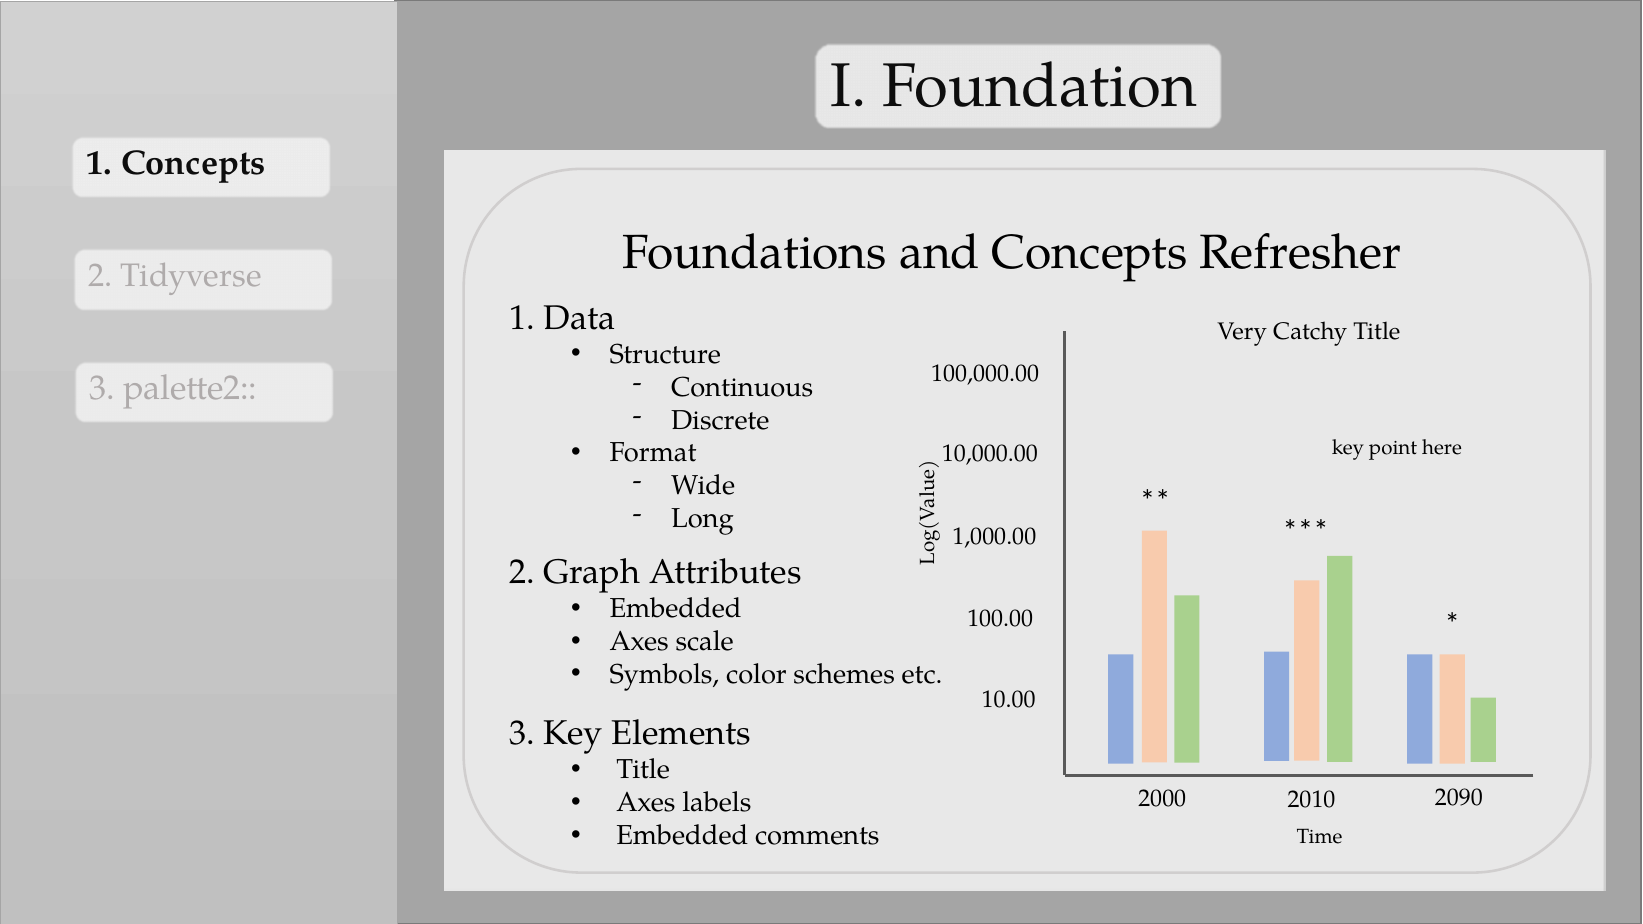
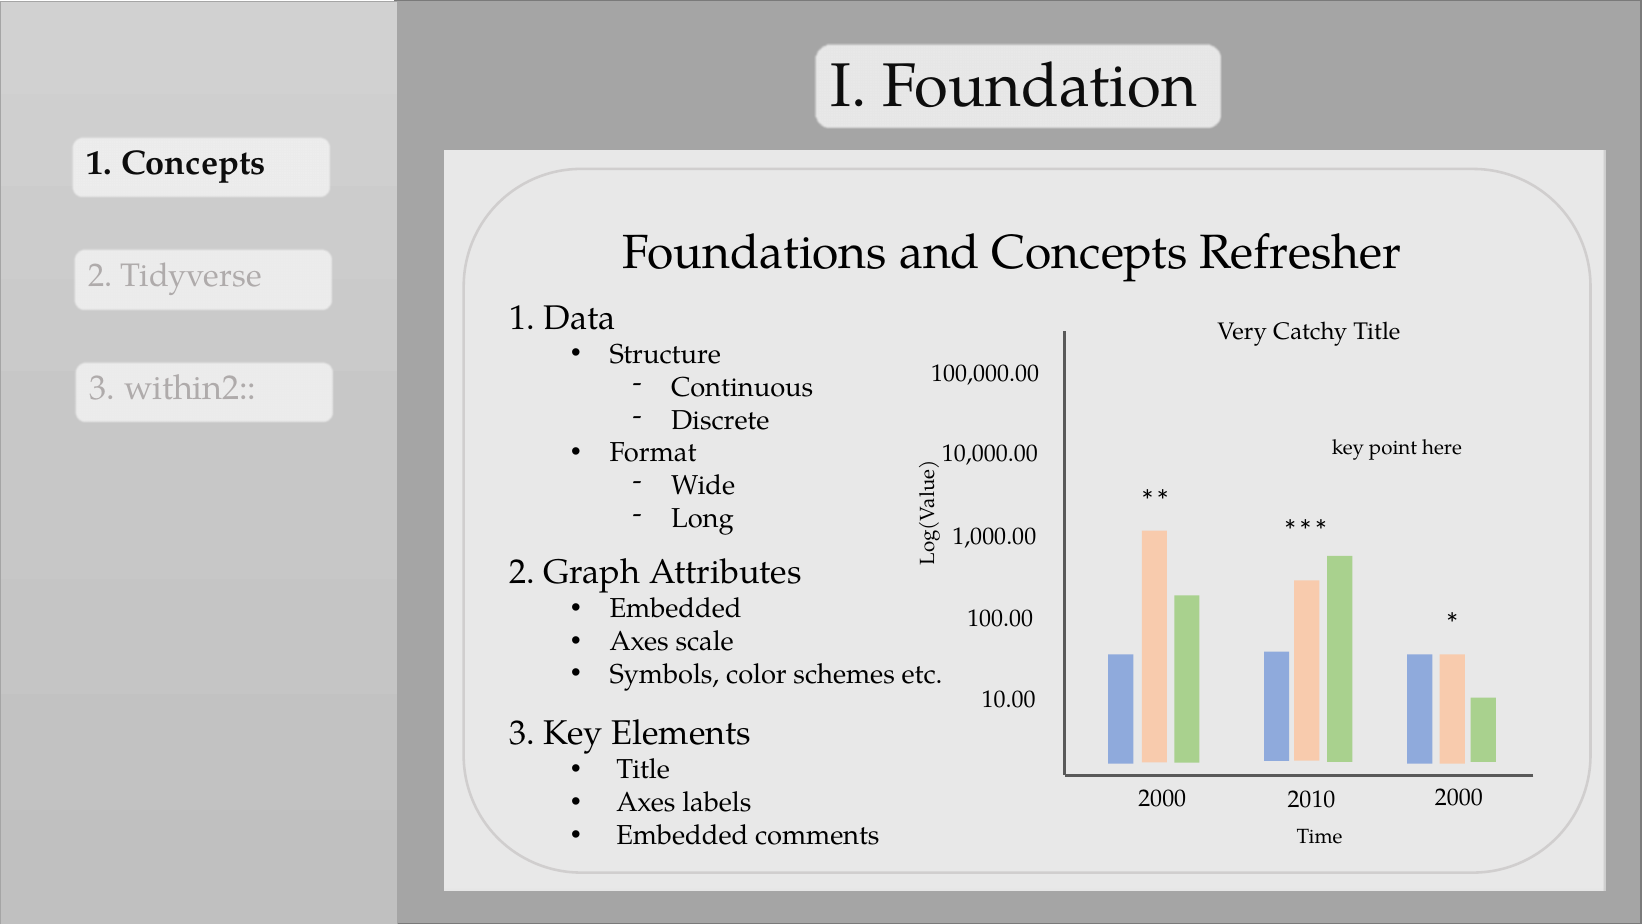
palette2: palette2 -> within2
2010 2090: 2090 -> 2000
